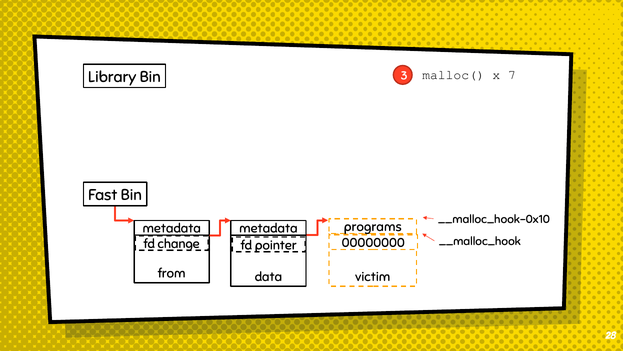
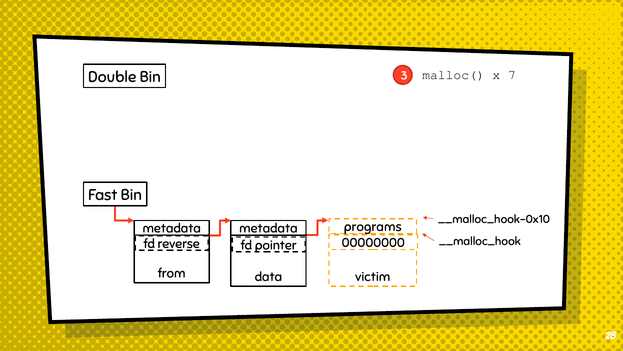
Library: Library -> Double
change: change -> reverse
